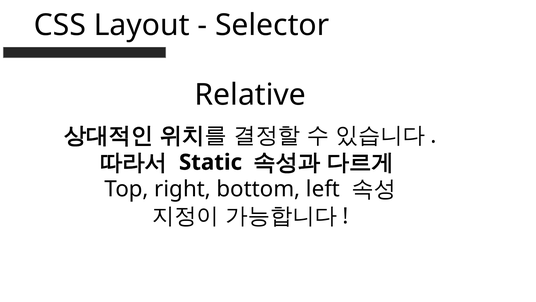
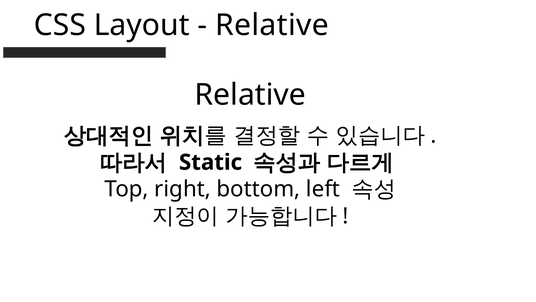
Selector at (272, 25): Selector -> Relative
